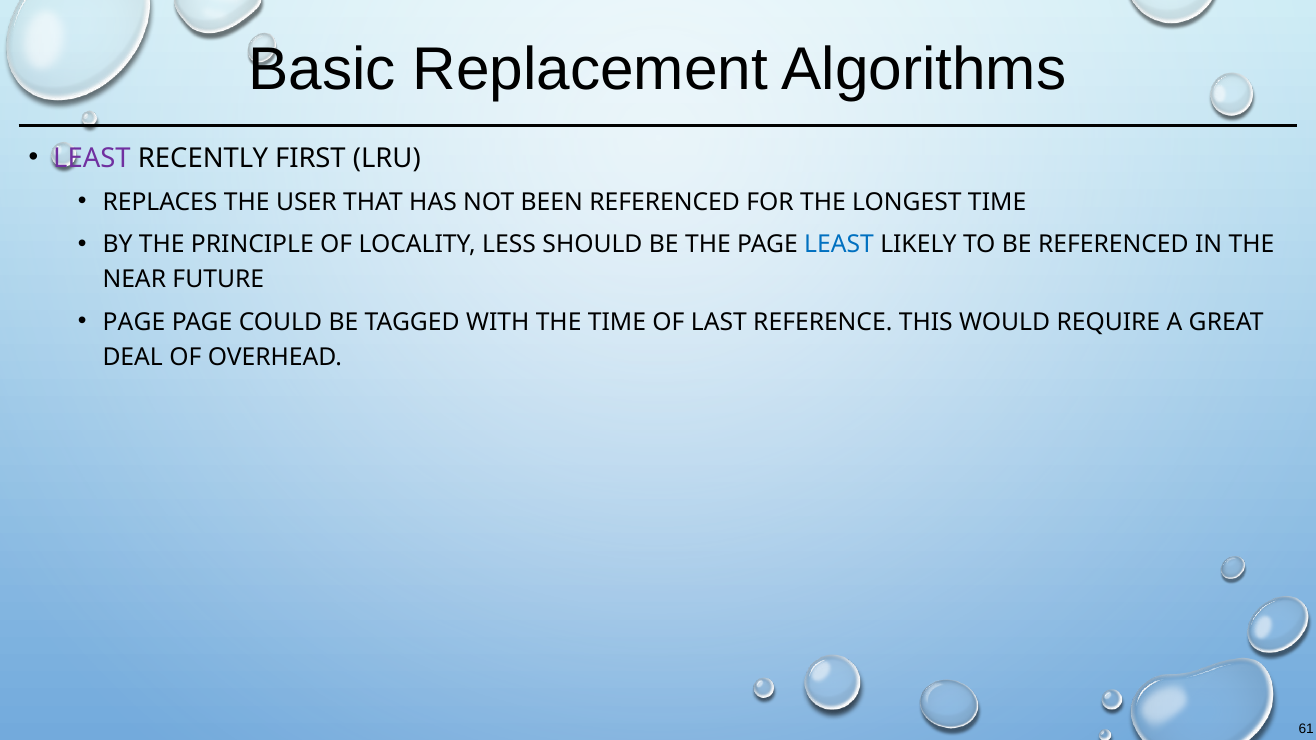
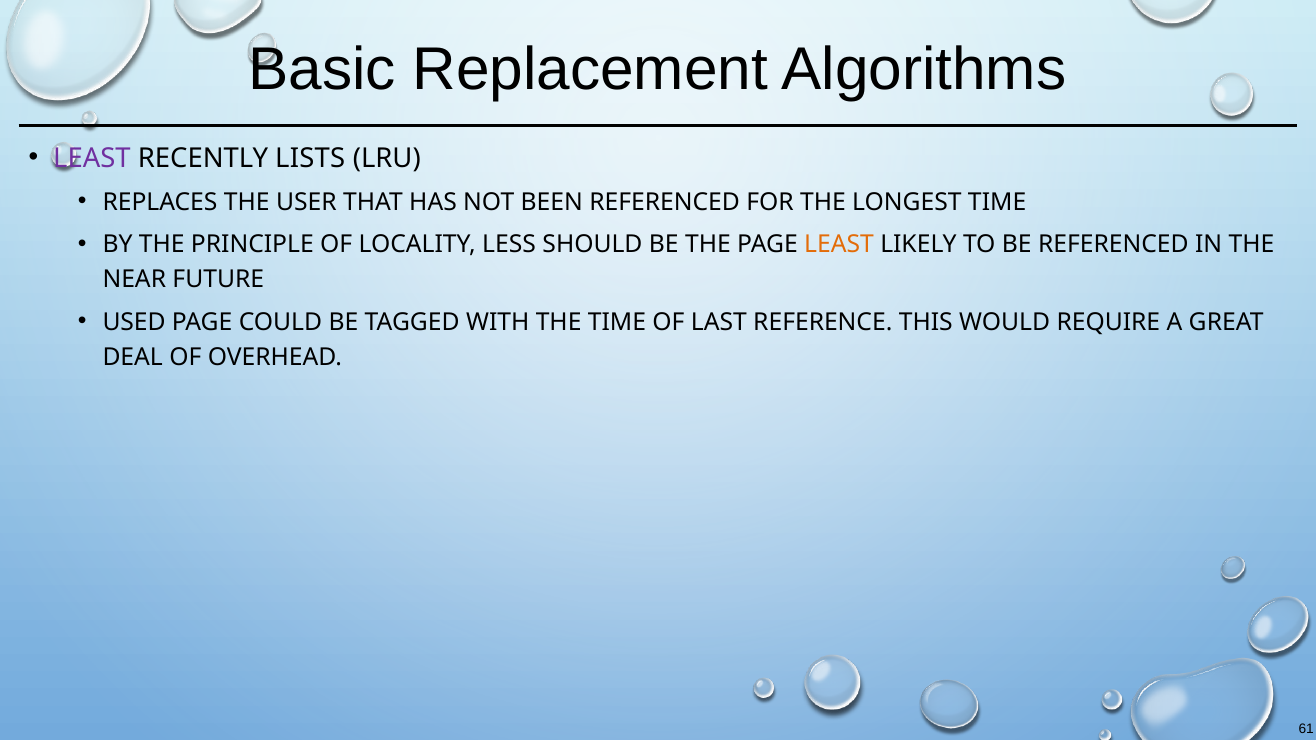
FIRST: FIRST -> LISTS
LEAST at (839, 244) colour: blue -> orange
PAGE at (134, 322): PAGE -> USED
